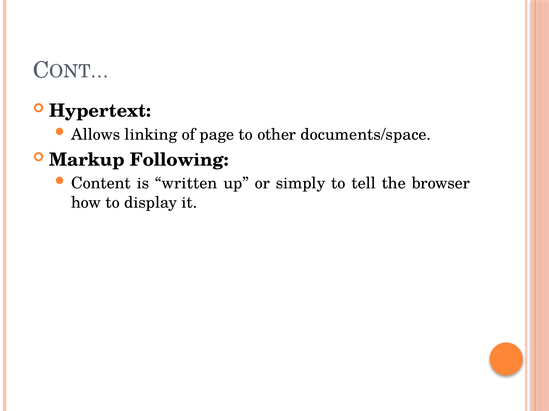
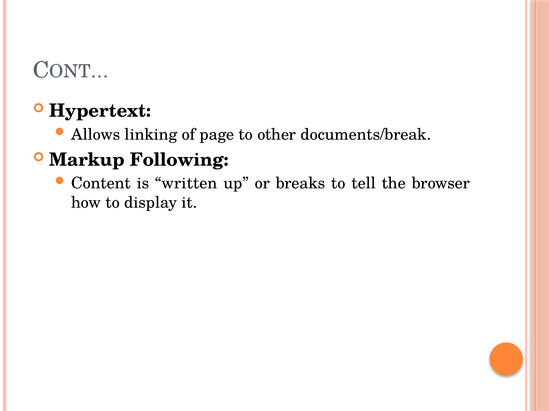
documents/space: documents/space -> documents/break
simply: simply -> breaks
